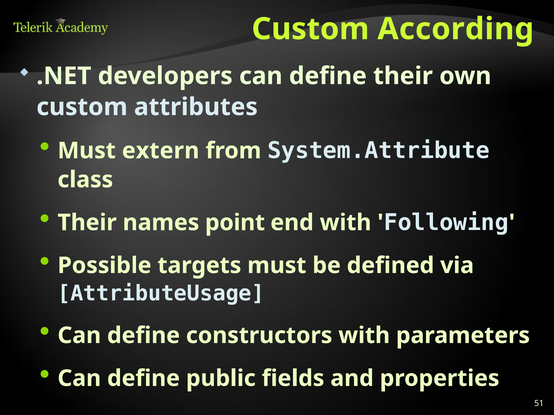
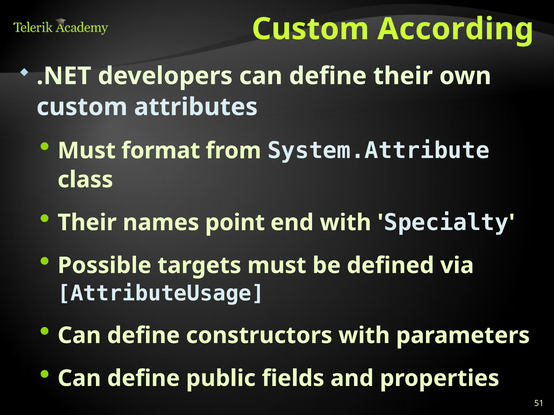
extern: extern -> format
Following: Following -> Specialty
